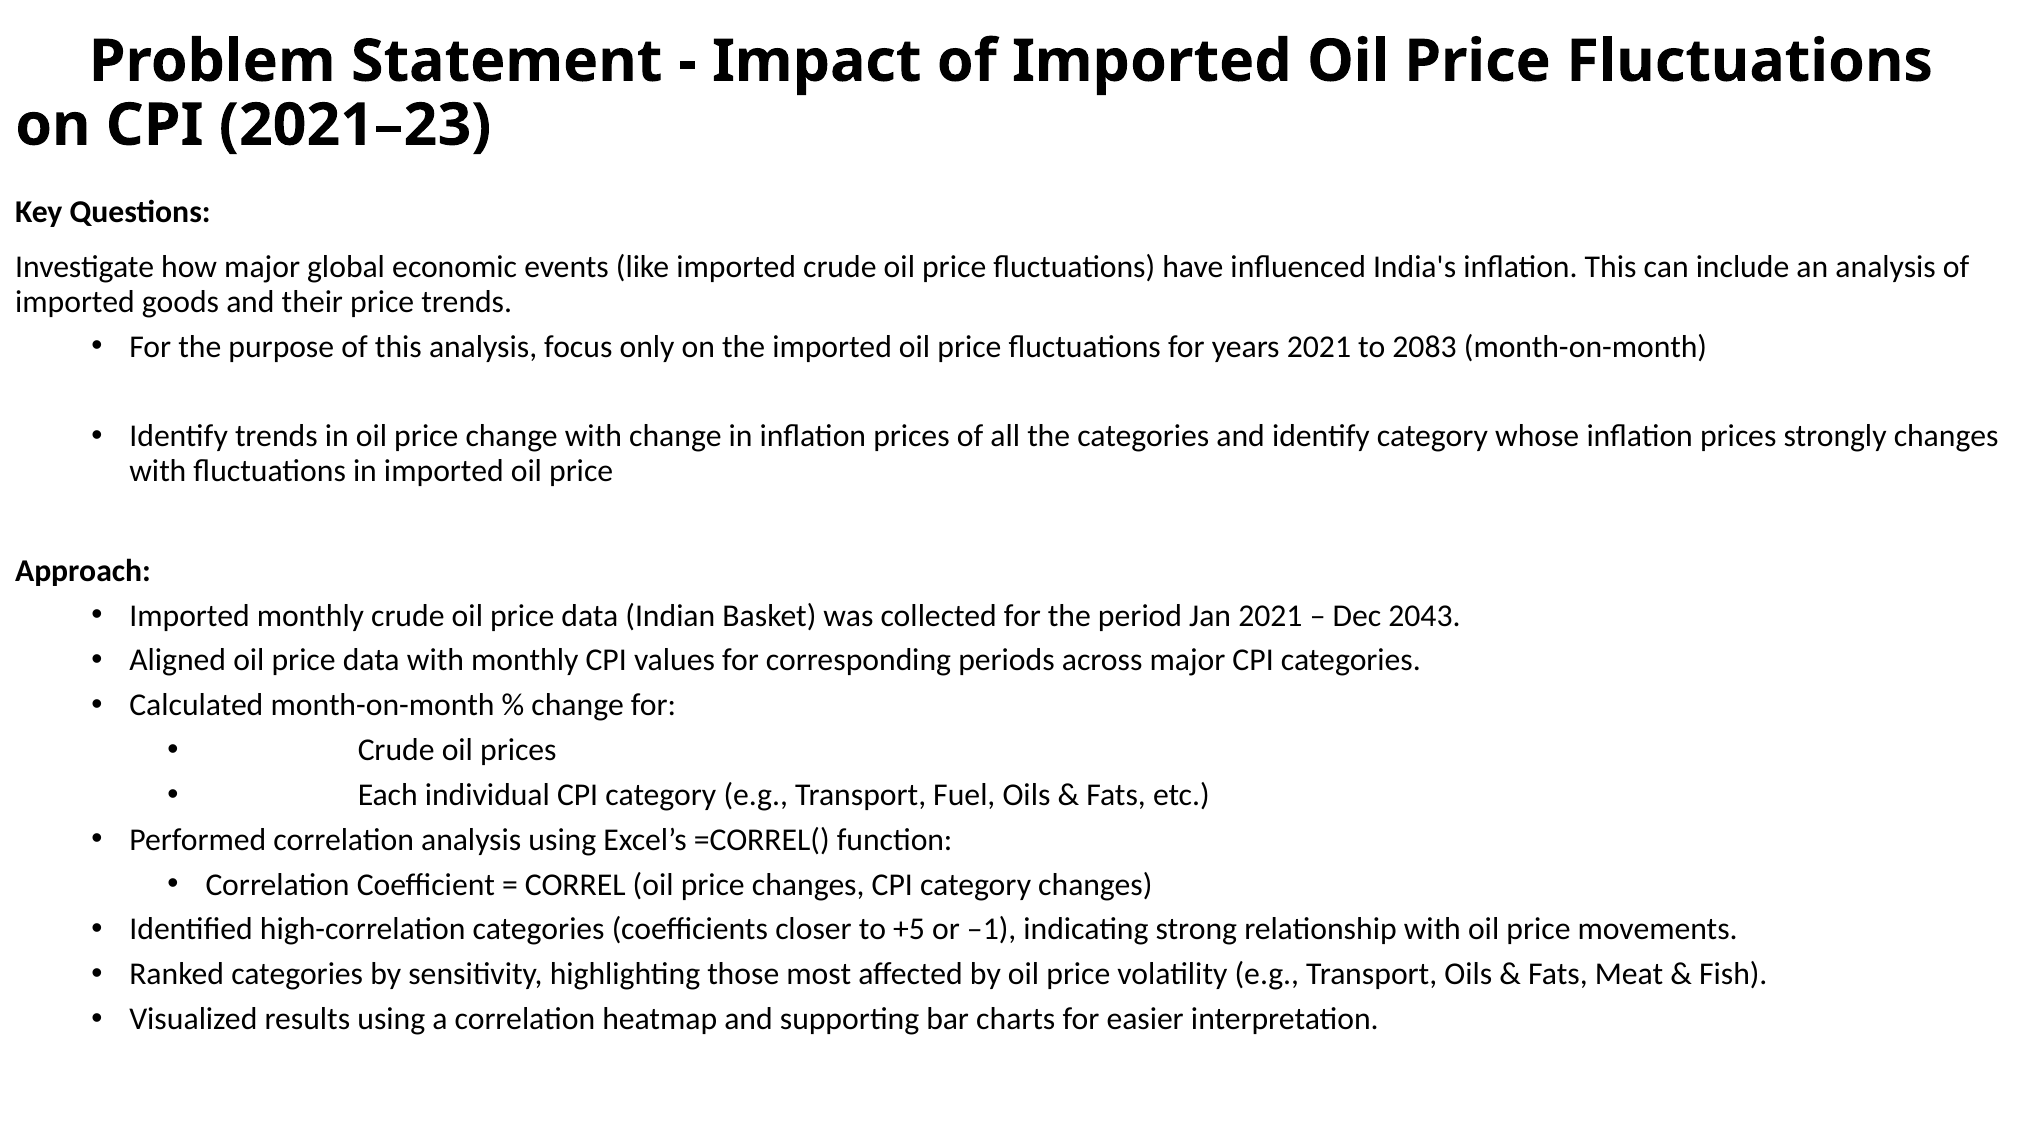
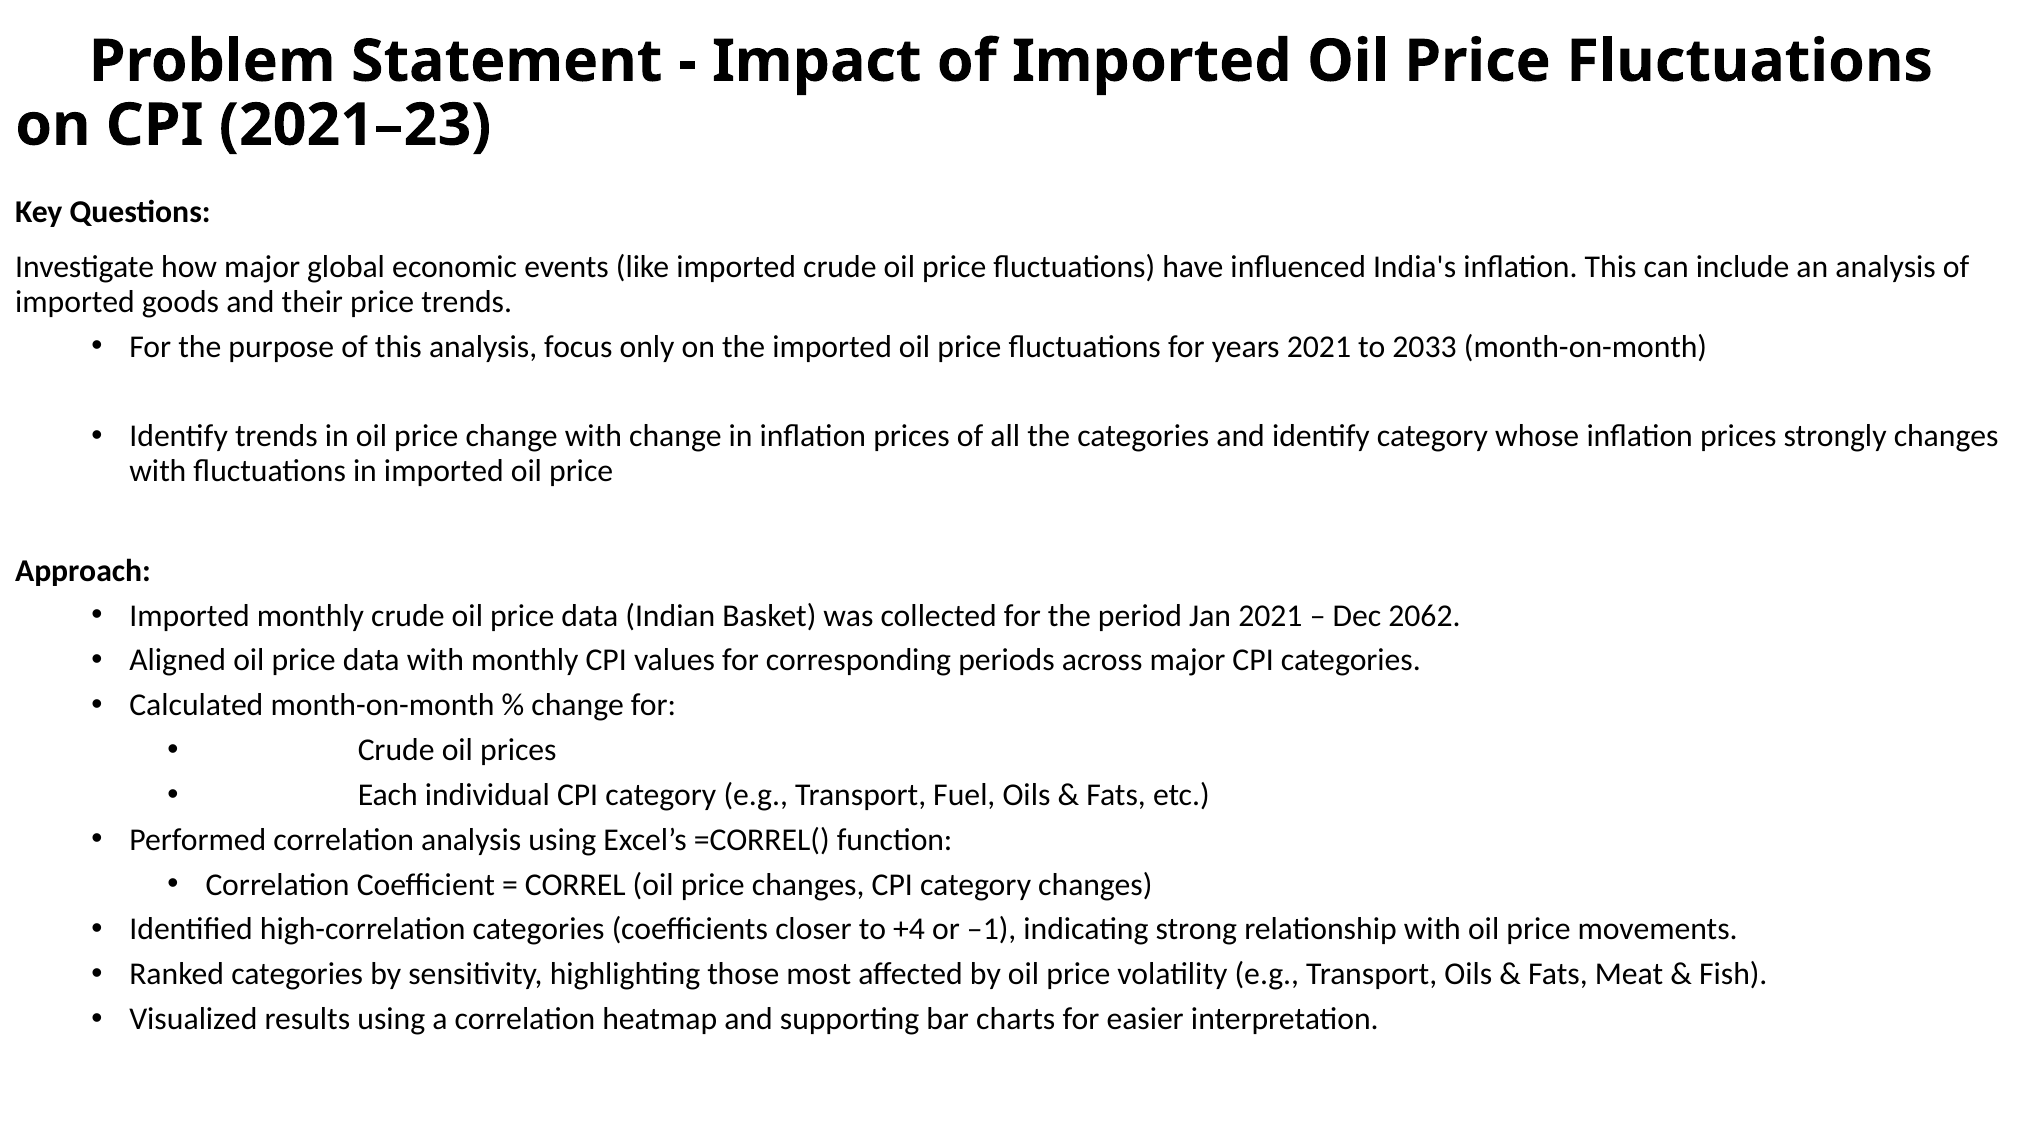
2083: 2083 -> 2033
2043: 2043 -> 2062
+5: +5 -> +4
